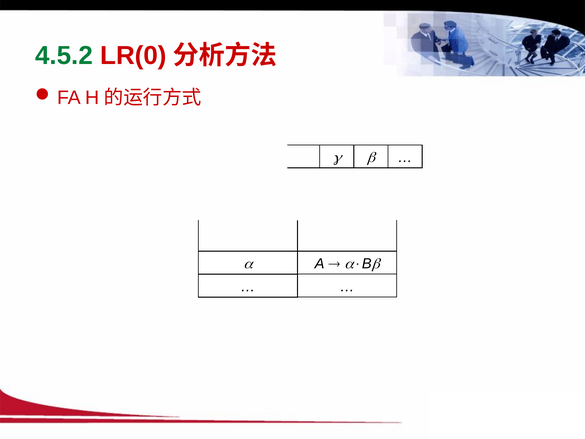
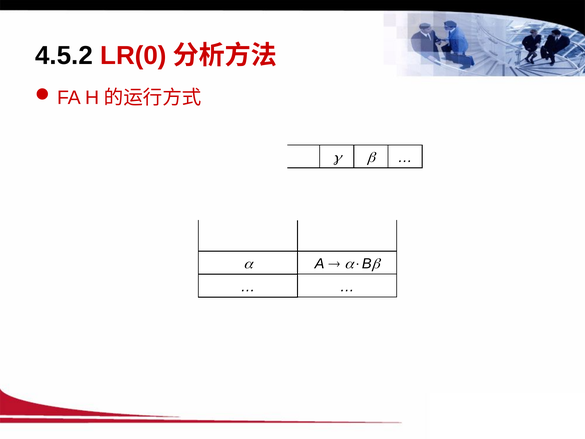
4.5.2 colour: green -> black
